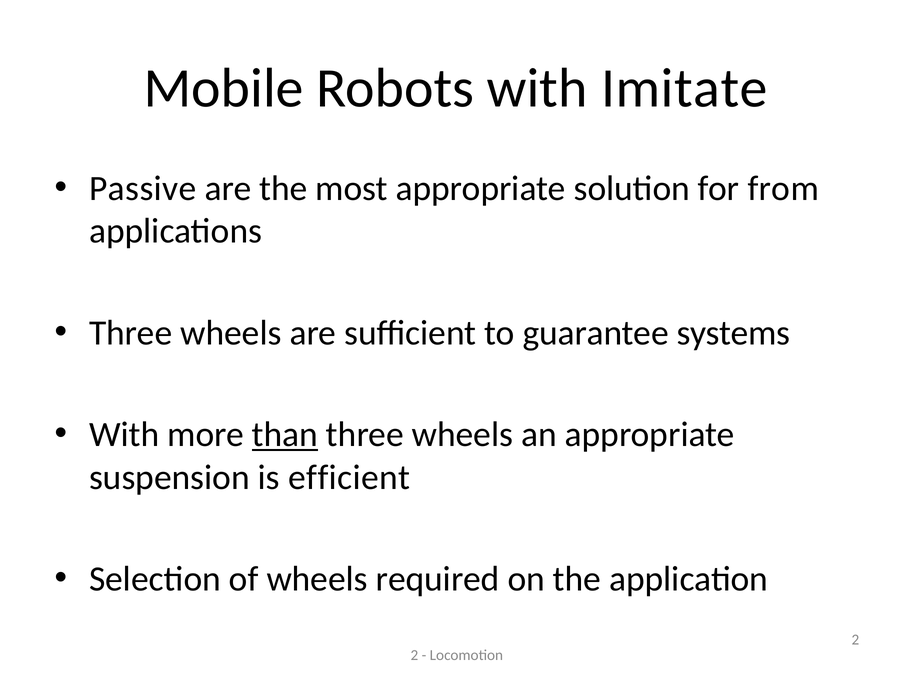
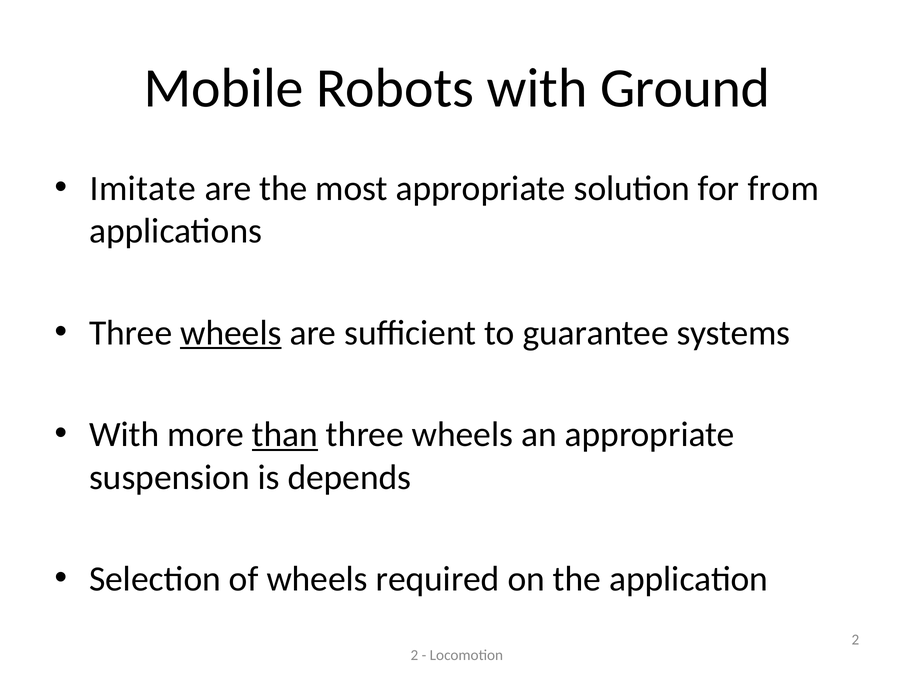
Imitate: Imitate -> Ground
Passive: Passive -> Imitate
wheels at (231, 333) underline: none -> present
efficient: efficient -> depends
